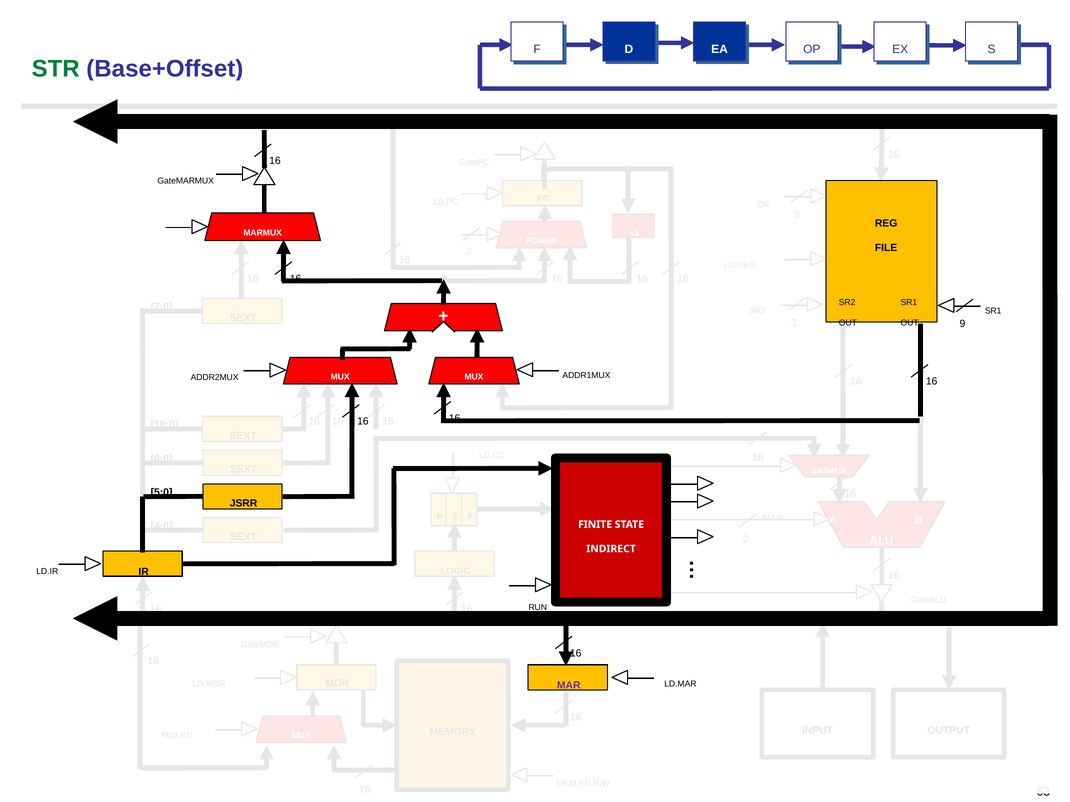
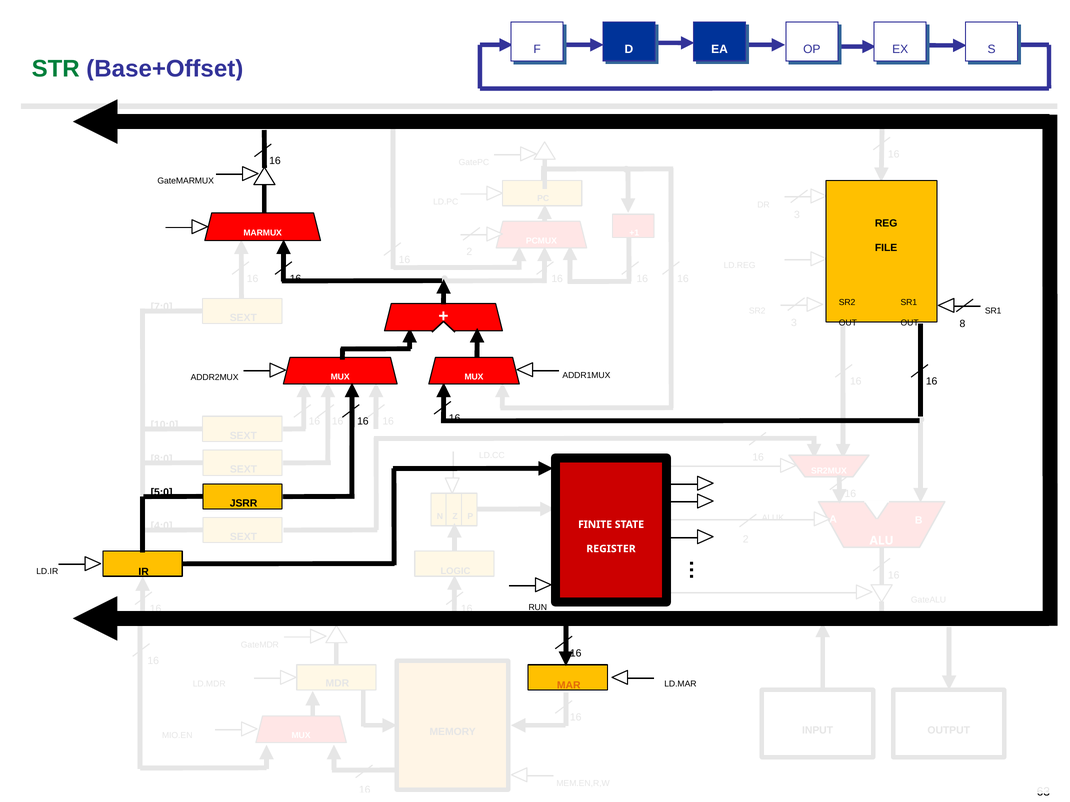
9: 9 -> 8
INDIRECT: INDIRECT -> REGISTER
MAR colour: purple -> orange
